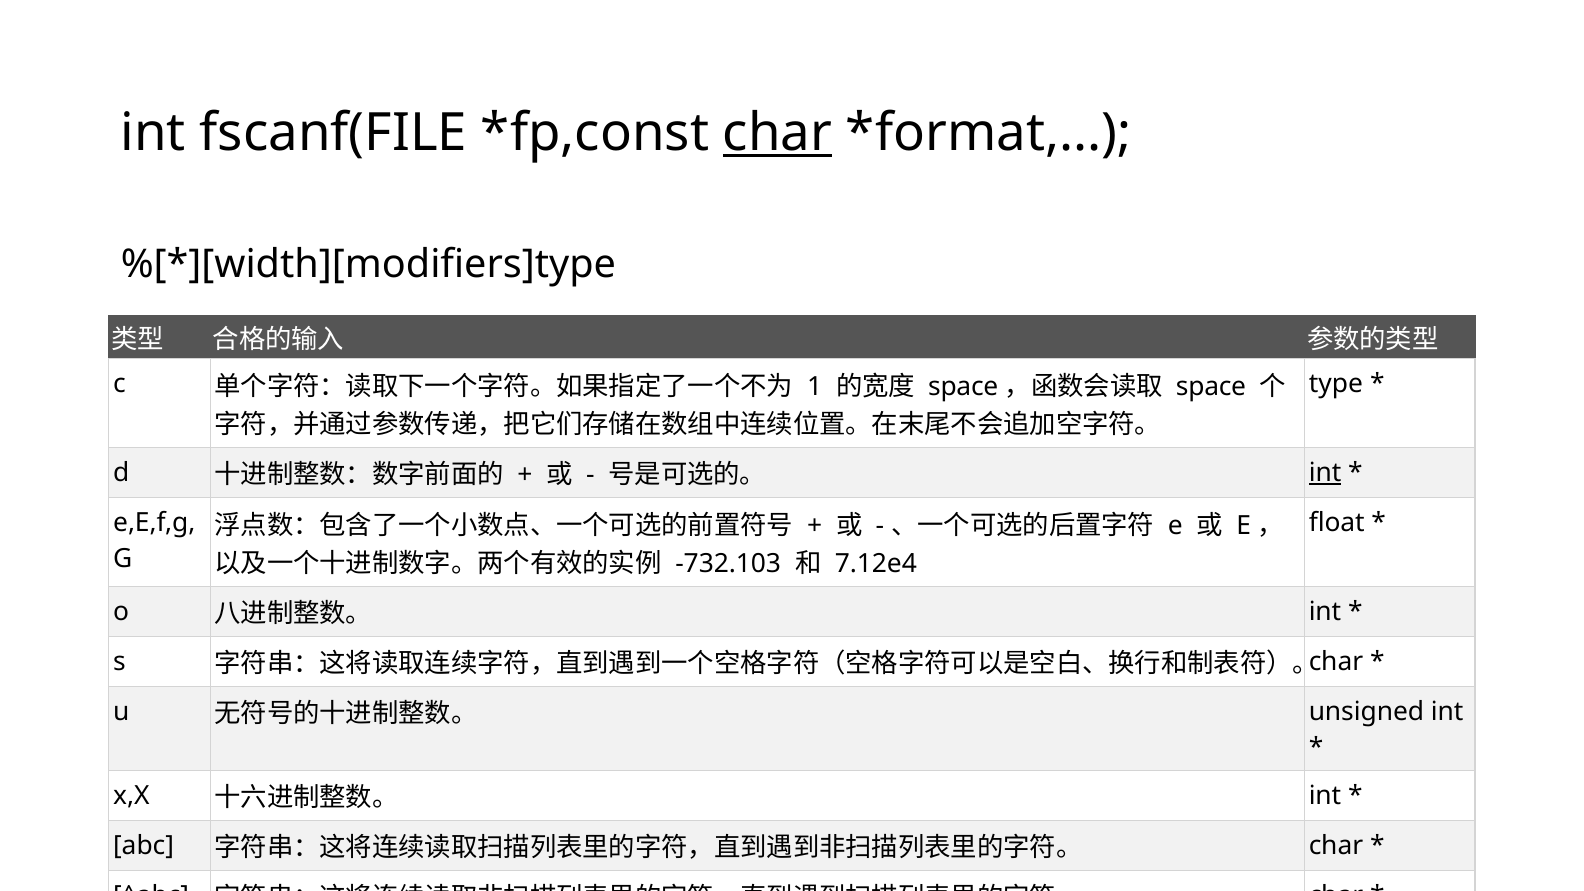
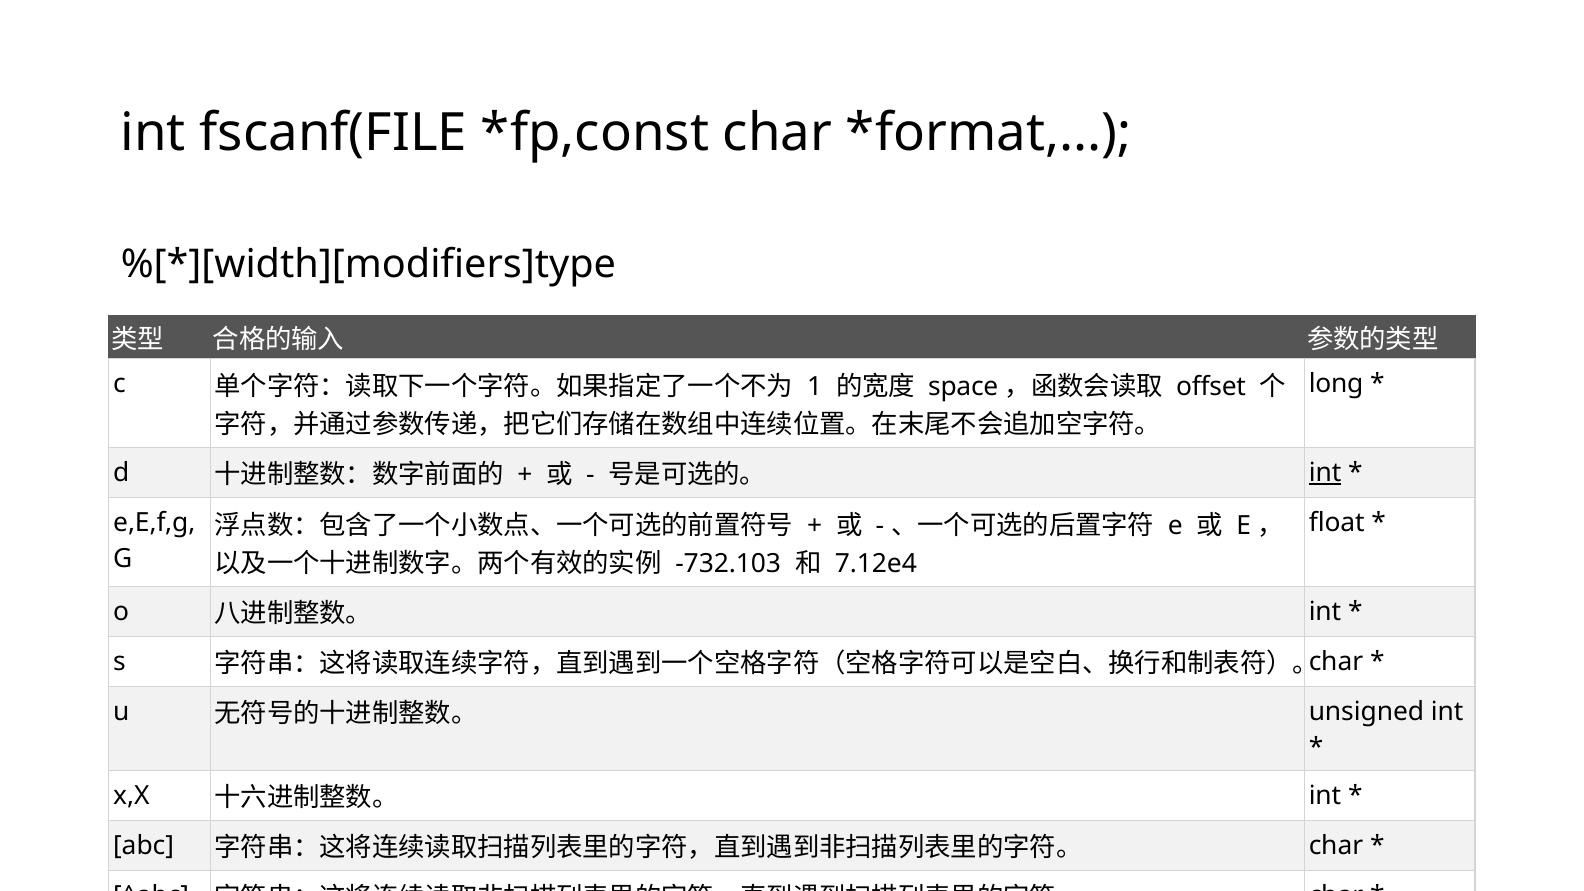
char at (778, 133) underline: present -> none
space at (1211, 387): space -> offset
type: type -> long
